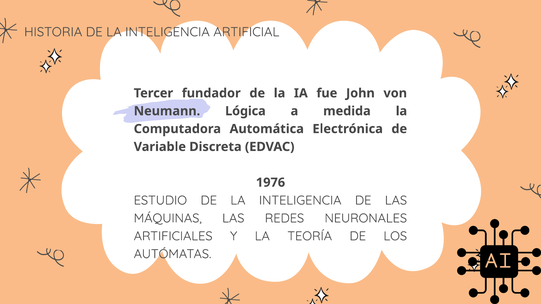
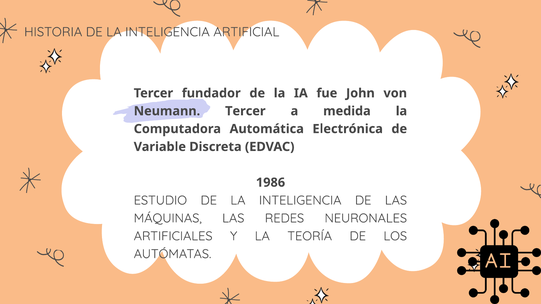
Neumann Lógica: Lógica -> Tercer
1976: 1976 -> 1986
